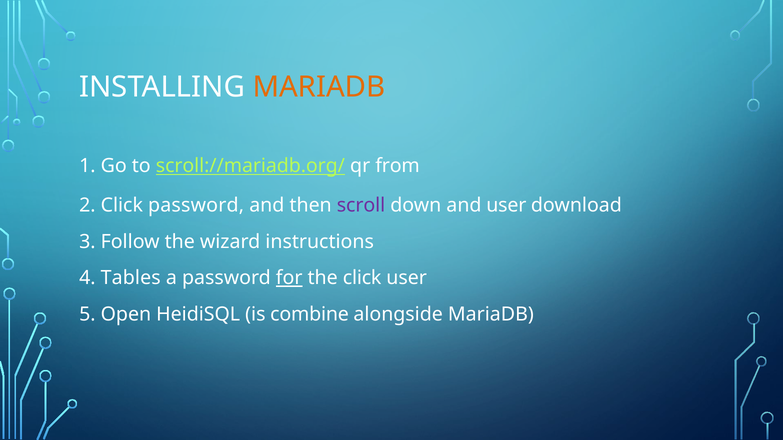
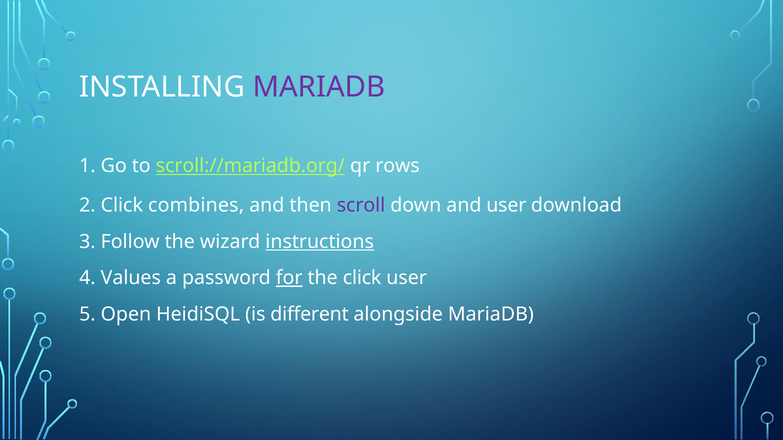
MARIADB at (319, 87) colour: orange -> purple
from: from -> rows
Click password: password -> combines
instructions underline: none -> present
Tables: Tables -> Values
combine: combine -> different
